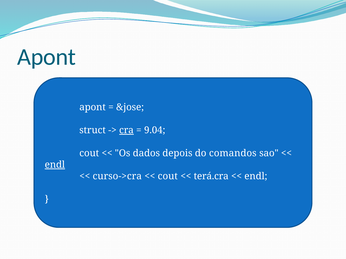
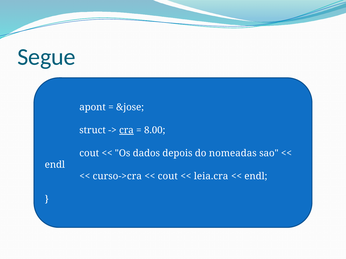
Apont at (47, 57): Apont -> Segue
9.04: 9.04 -> 8.00
comandos: comandos -> nomeadas
endl at (55, 165) underline: present -> none
terá.cra: terá.cra -> leia.cra
